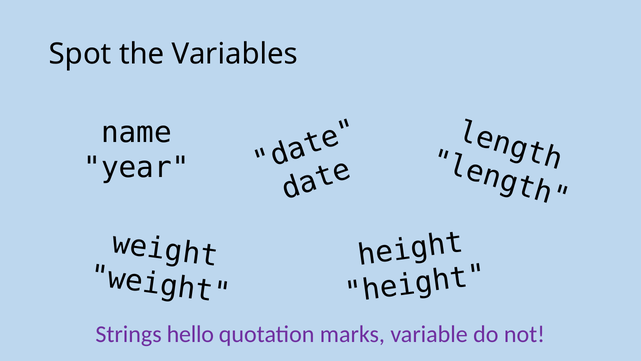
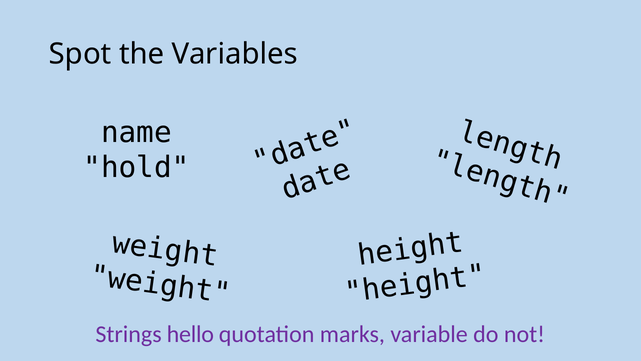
year: year -> hold
